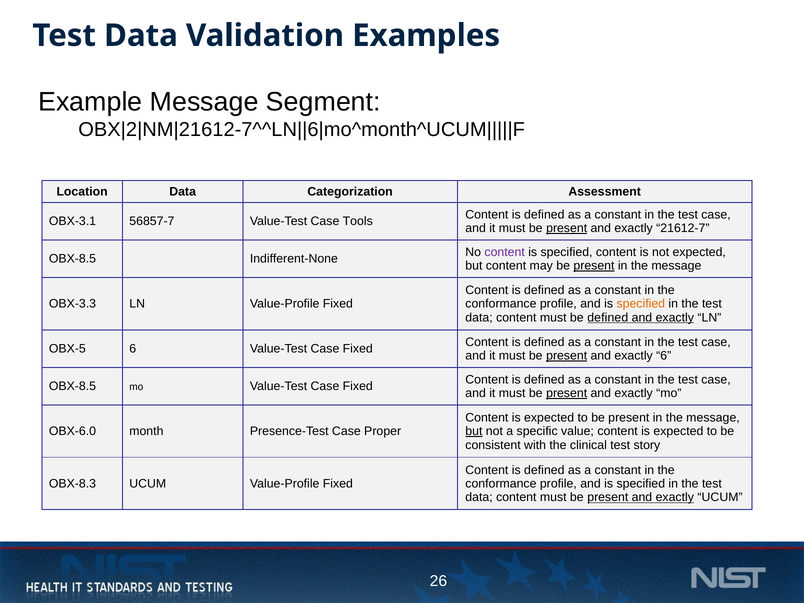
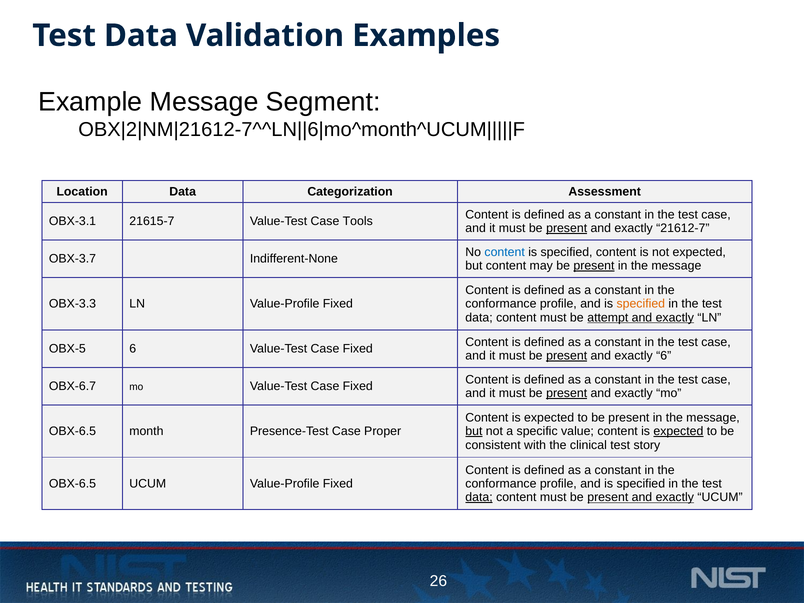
56857-7: 56857-7 -> 21615-7
content at (505, 252) colour: purple -> blue
OBX-8.5 at (72, 259): OBX-8.5 -> OBX-3.7
be defined: defined -> attempt
OBX-8.5 at (72, 386): OBX-8.5 -> OBX-6.7
OBX-6.0 at (72, 431): OBX-6.0 -> OBX-6.5
expected at (678, 431) underline: none -> present
OBX-8.3 at (72, 484): OBX-8.3 -> OBX-6.5
data at (479, 497) underline: none -> present
